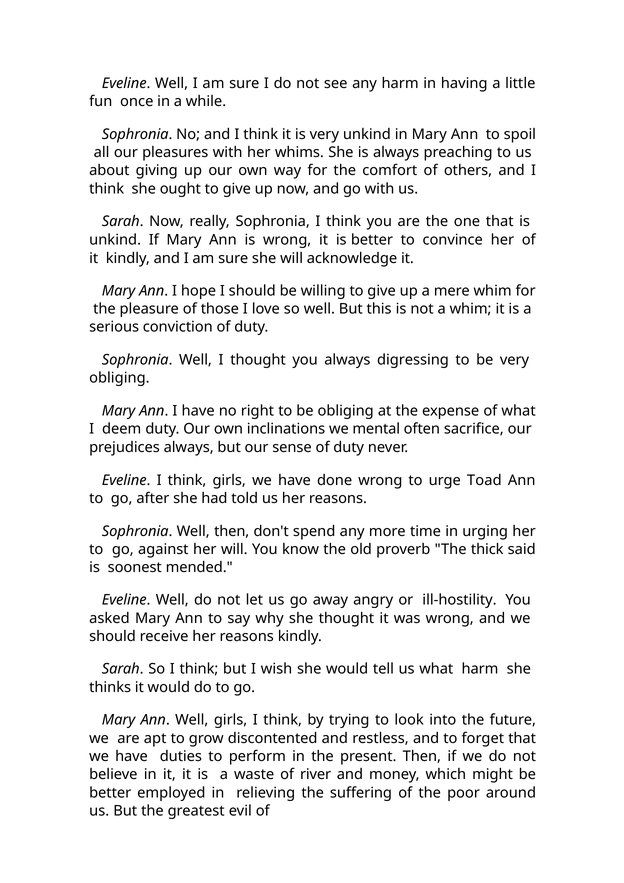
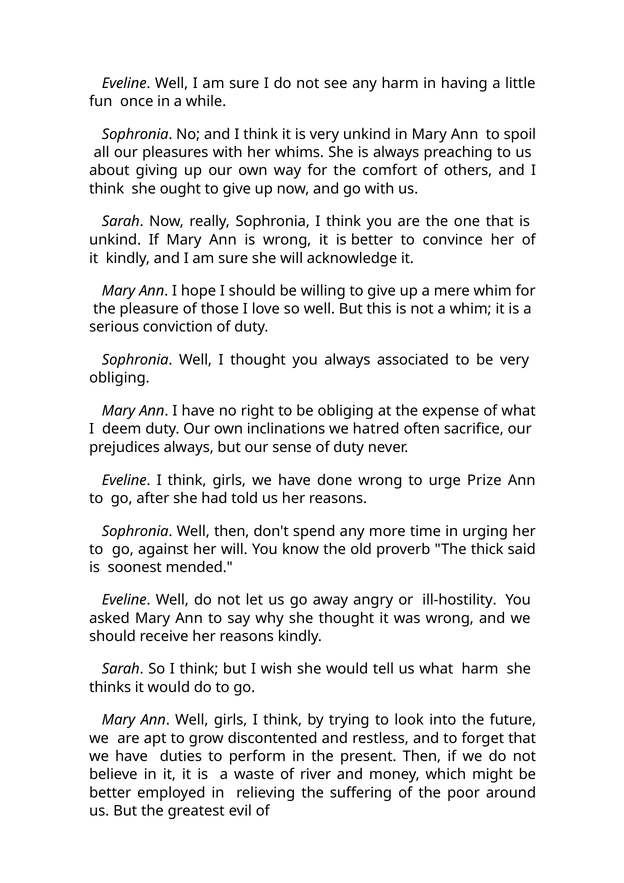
digressing: digressing -> associated
mental: mental -> hatred
Toad: Toad -> Prize
